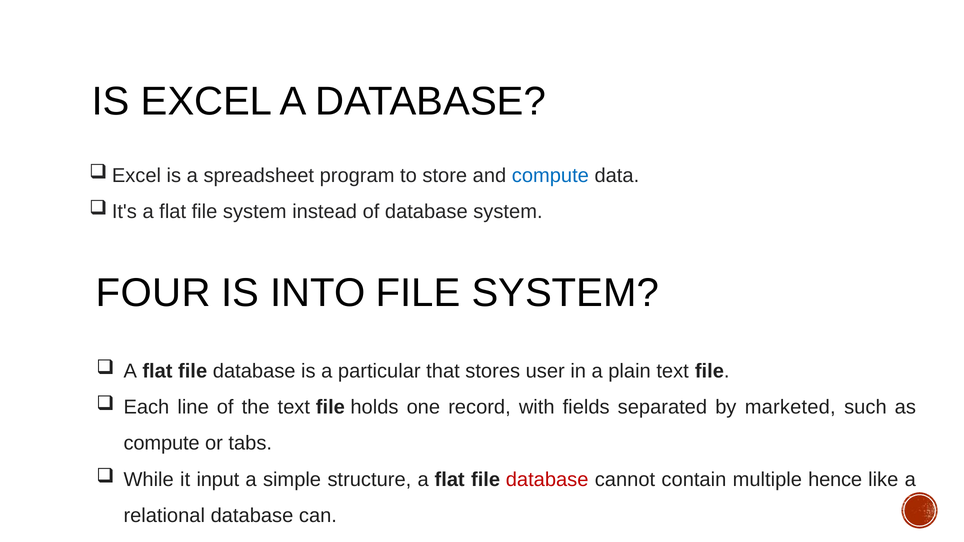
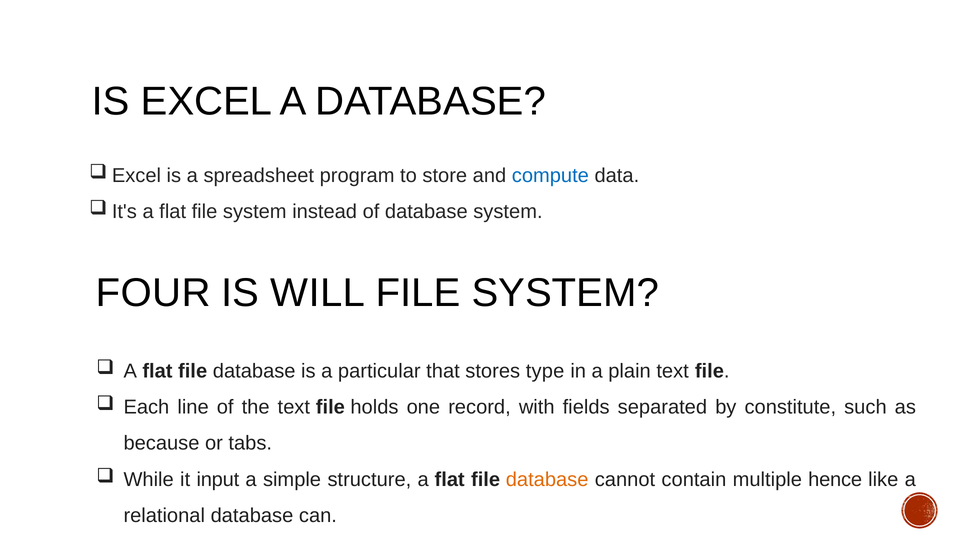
INTO: INTO -> WILL
user: user -> type
marketed: marketed -> constitute
compute at (162, 443): compute -> because
database at (547, 480) colour: red -> orange
